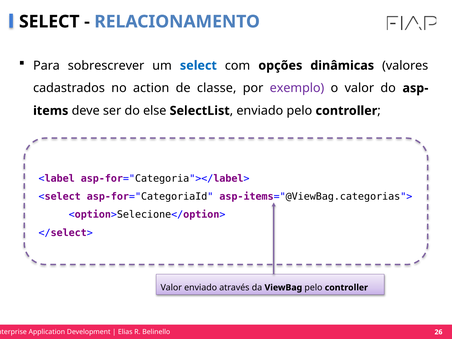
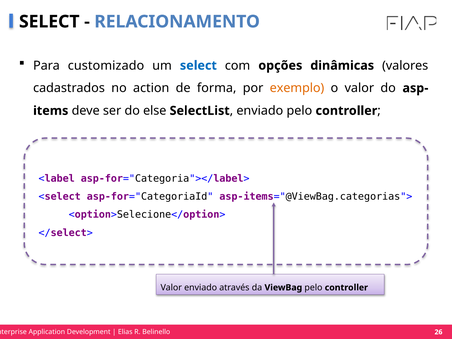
sobrescrever: sobrescrever -> customizado
classe: classe -> forma
exemplo colour: purple -> orange
